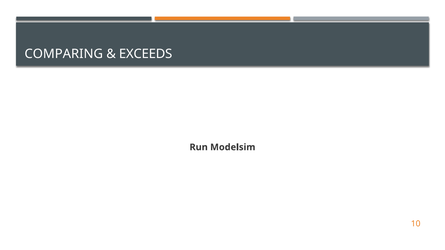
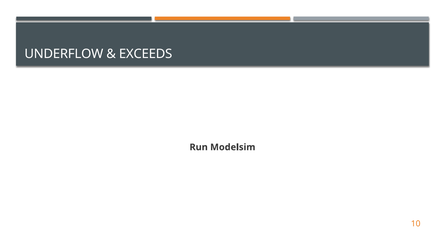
COMPARING: COMPARING -> UNDERFLOW
